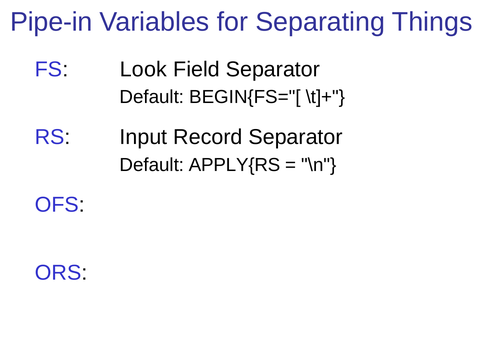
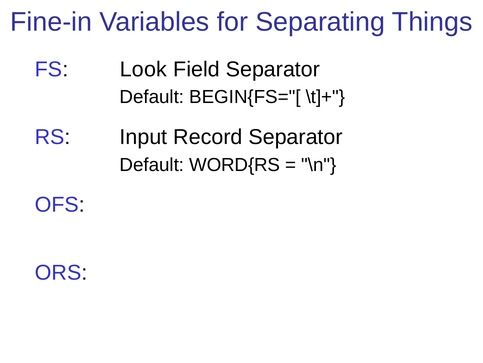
Pipe-in: Pipe-in -> Fine-in
APPLY{RS: APPLY{RS -> WORD{RS
